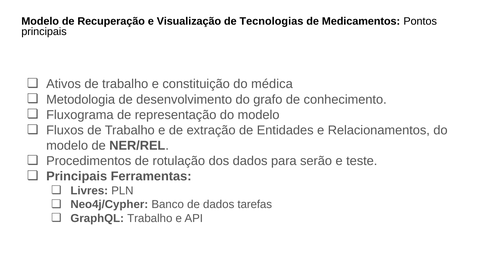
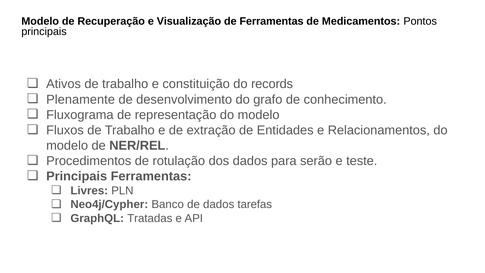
de Tecnologias: Tecnologias -> Ferramentas
médica: médica -> records
Metodologia: Metodologia -> Plenamente
GraphQL Trabalho: Trabalho -> Tratadas
